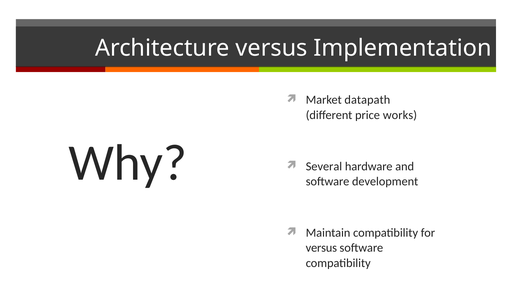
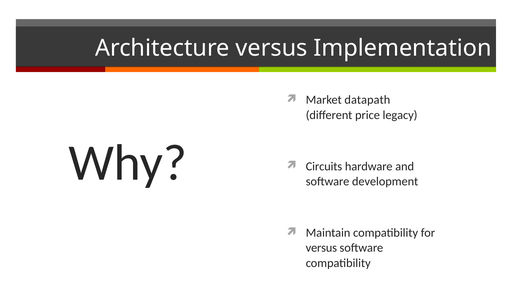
works: works -> legacy
Several: Several -> Circuits
